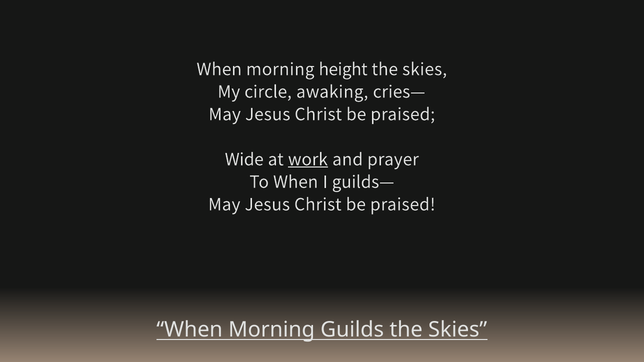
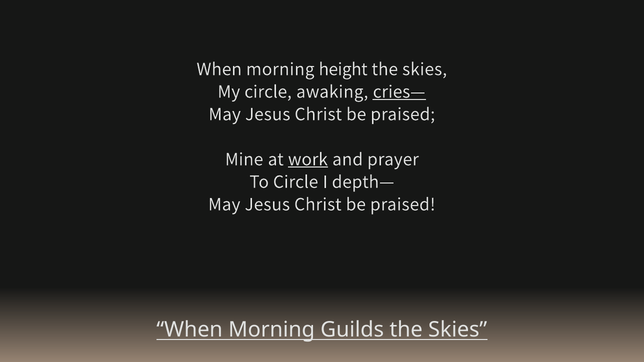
cries— underline: none -> present
Wide: Wide -> Mine
To When: When -> Circle
guilds—: guilds— -> depth—
